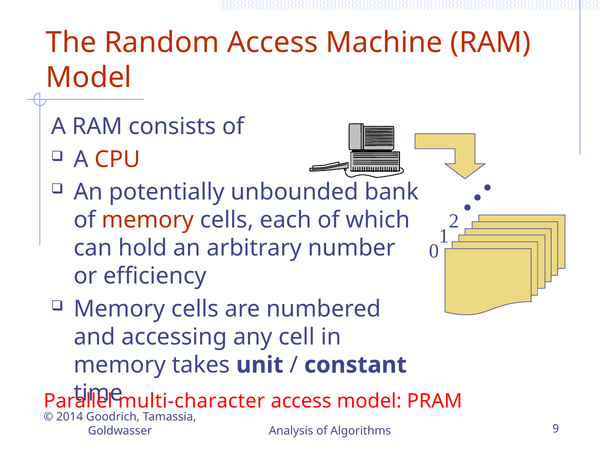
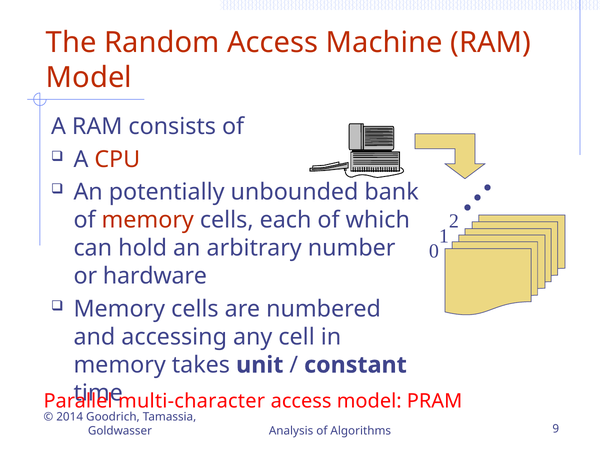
efficiency: efficiency -> hardware
